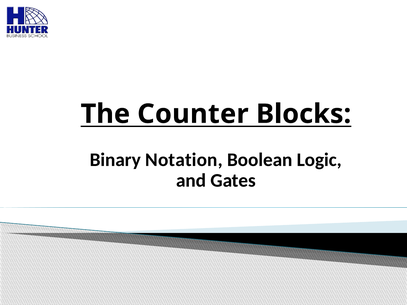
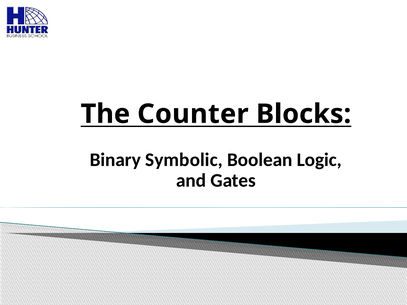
Notation: Notation -> Symbolic
